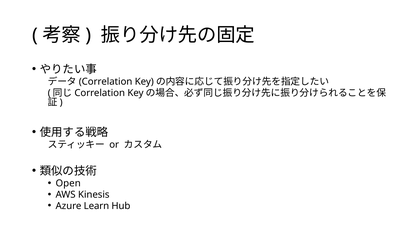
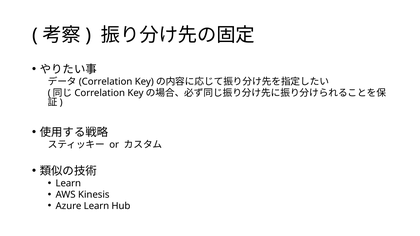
Open at (68, 184): Open -> Learn
